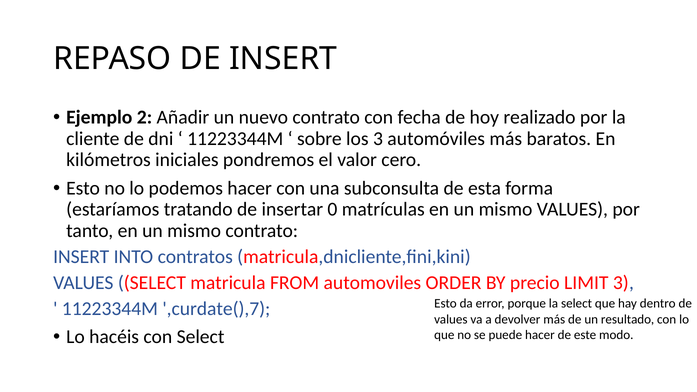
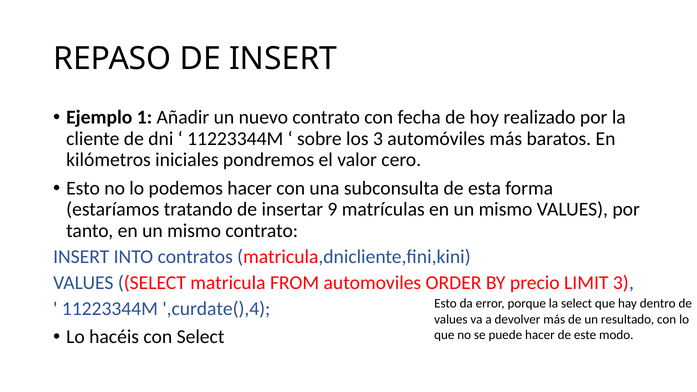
2: 2 -> 1
0: 0 -> 9
,curdate(),7: ,curdate(),7 -> ,curdate(),4
